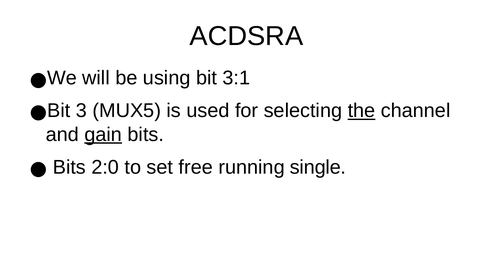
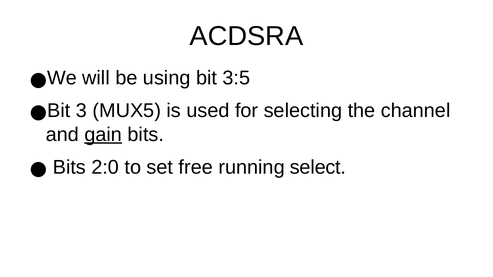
3:1: 3:1 -> 3:5
the underline: present -> none
single: single -> select
